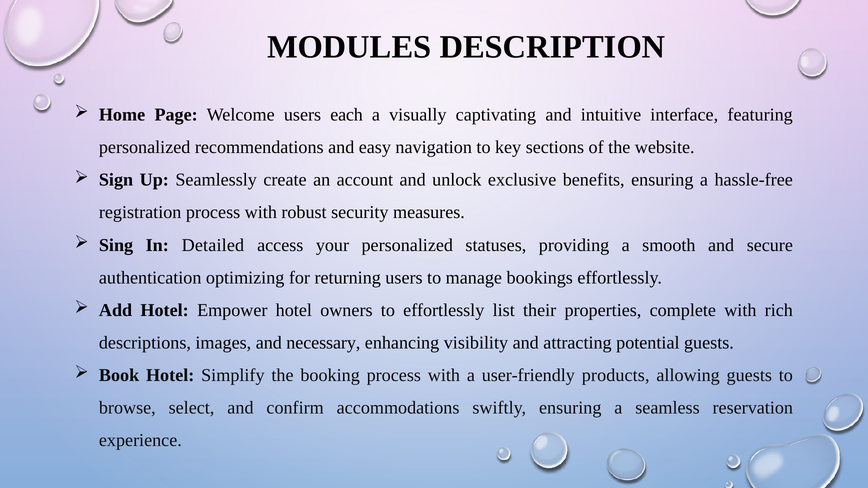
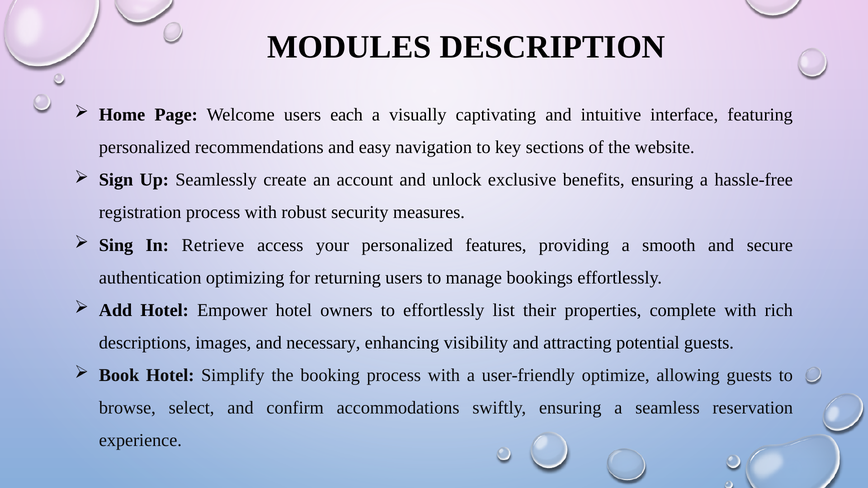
Detailed: Detailed -> Retrieve
statuses: statuses -> features
products: products -> optimize
